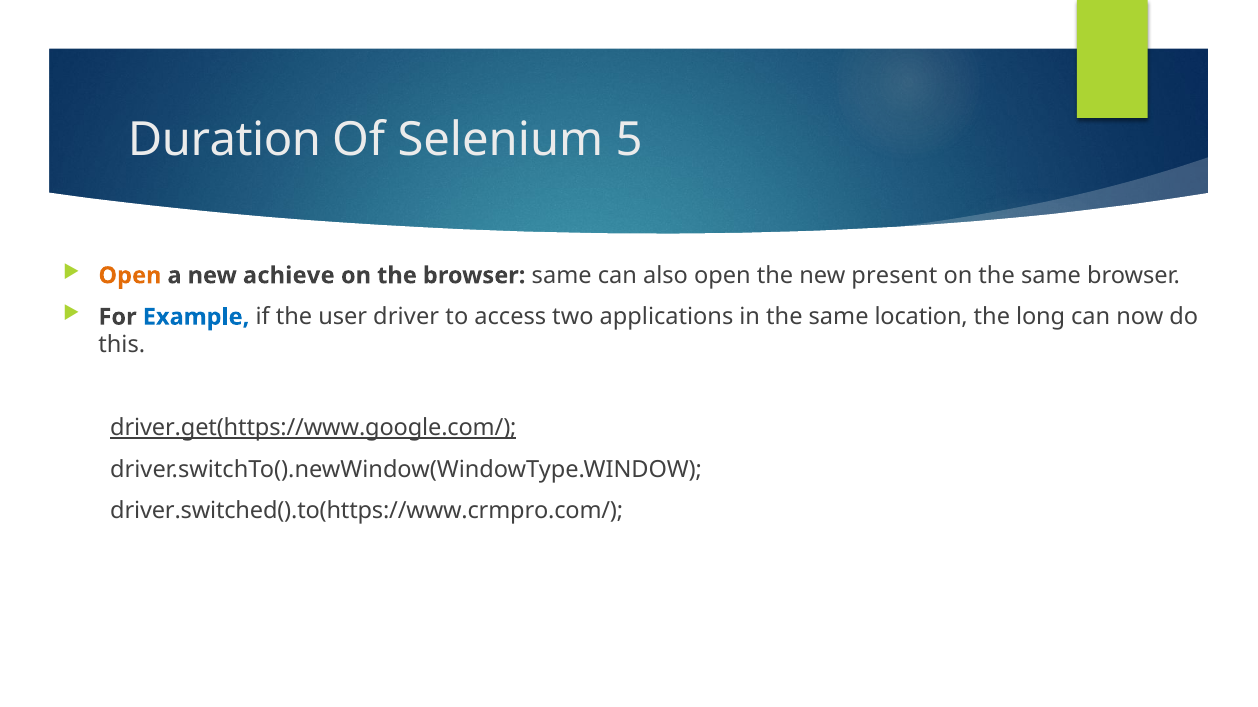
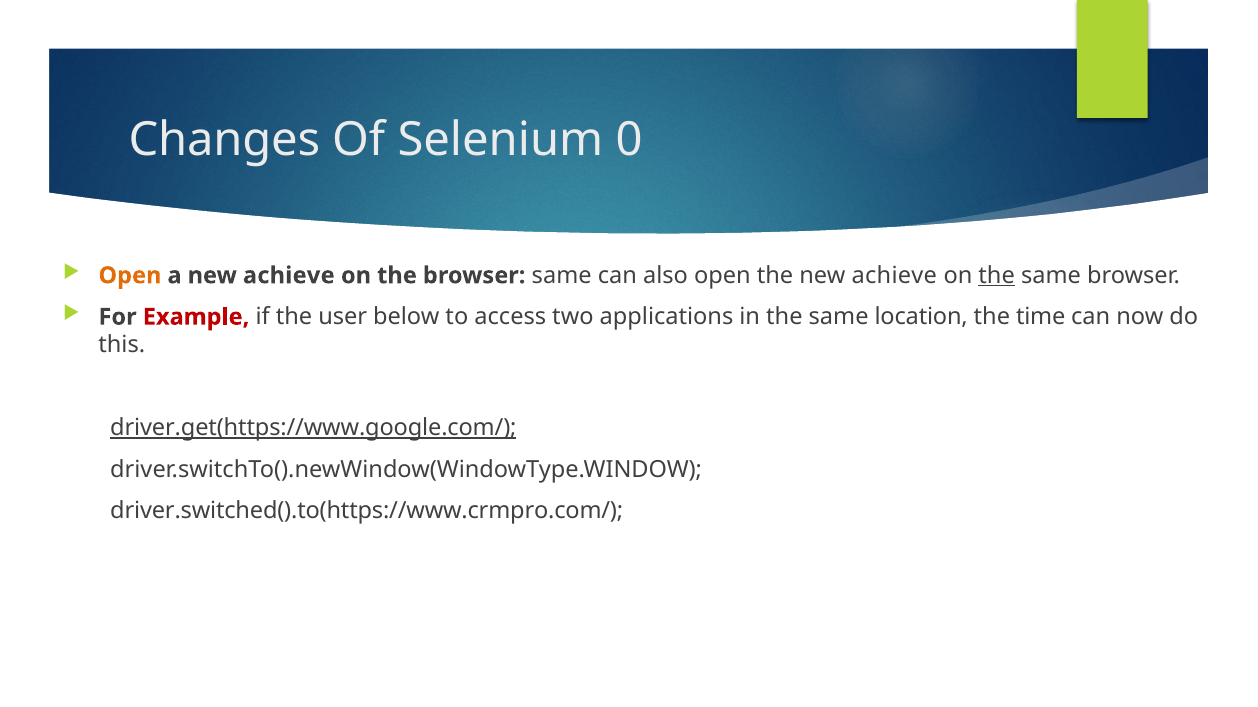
Duration: Duration -> Changes
5: 5 -> 0
the new present: present -> achieve
the at (997, 276) underline: none -> present
Example colour: blue -> red
driver: driver -> below
long: long -> time
